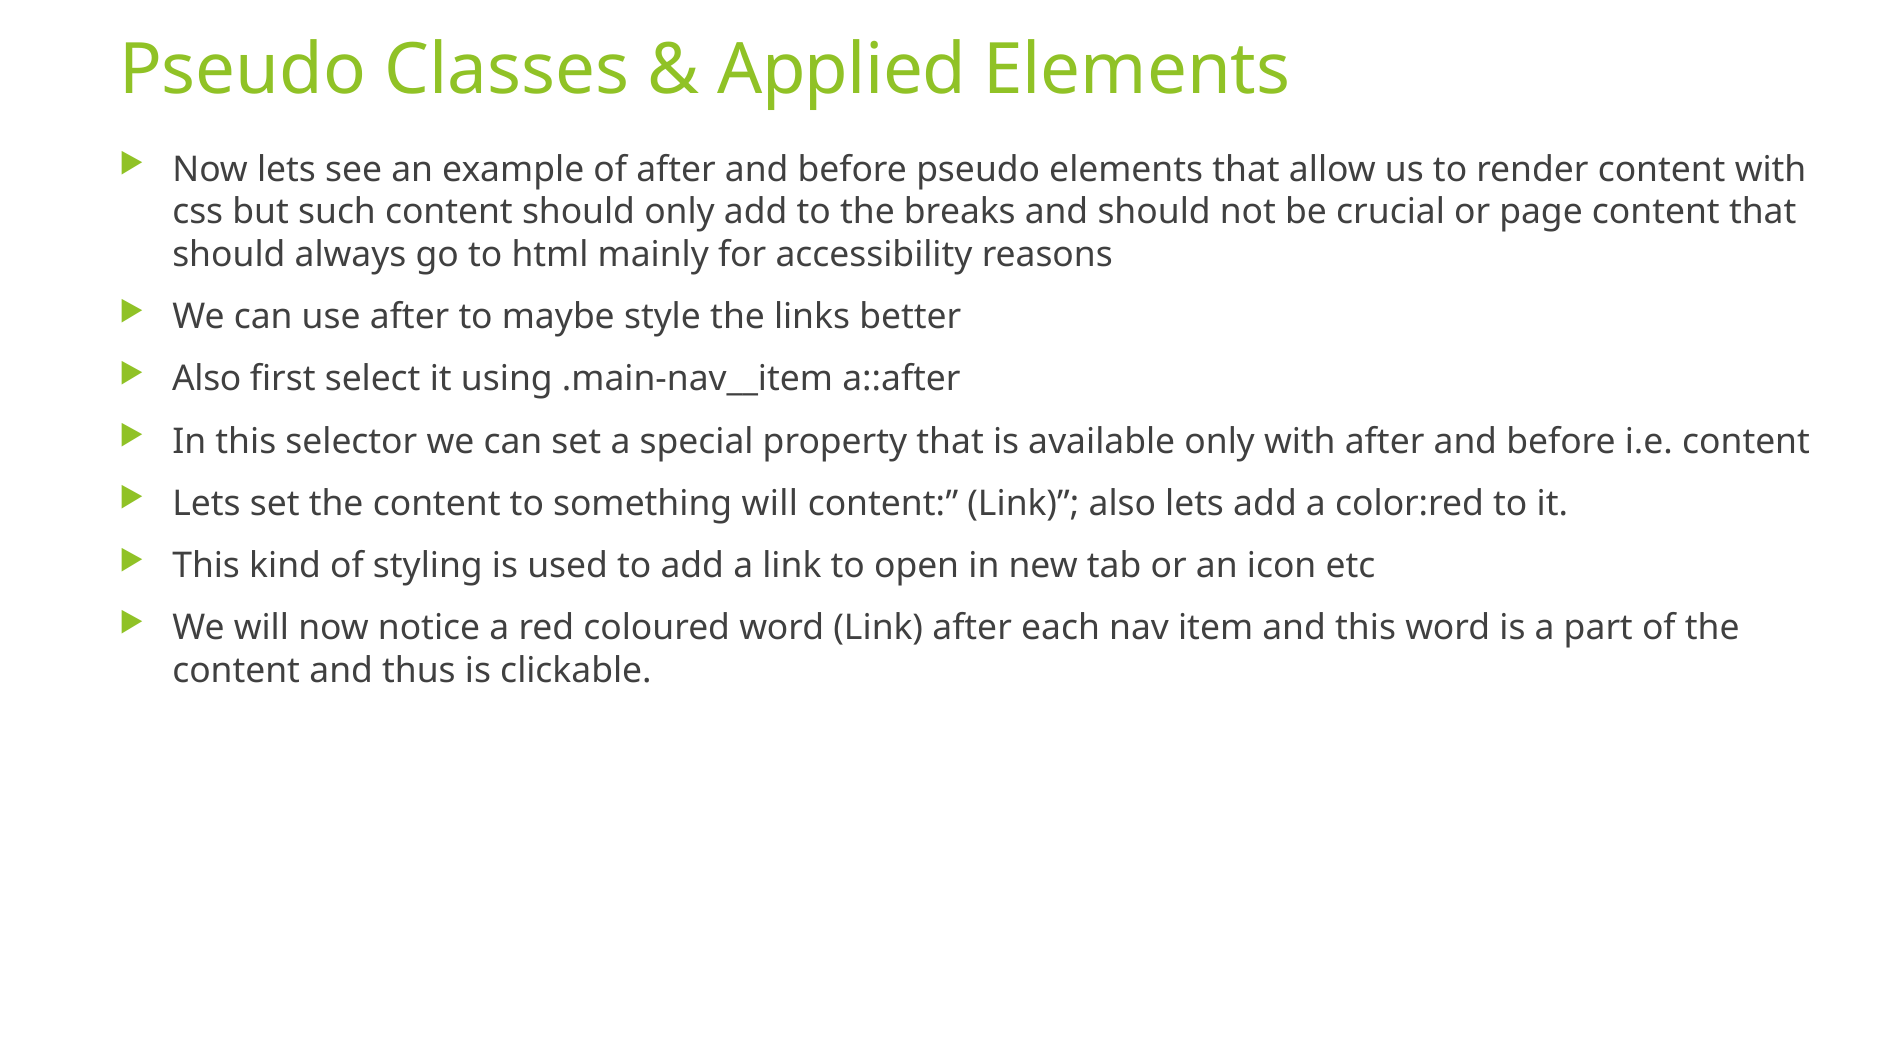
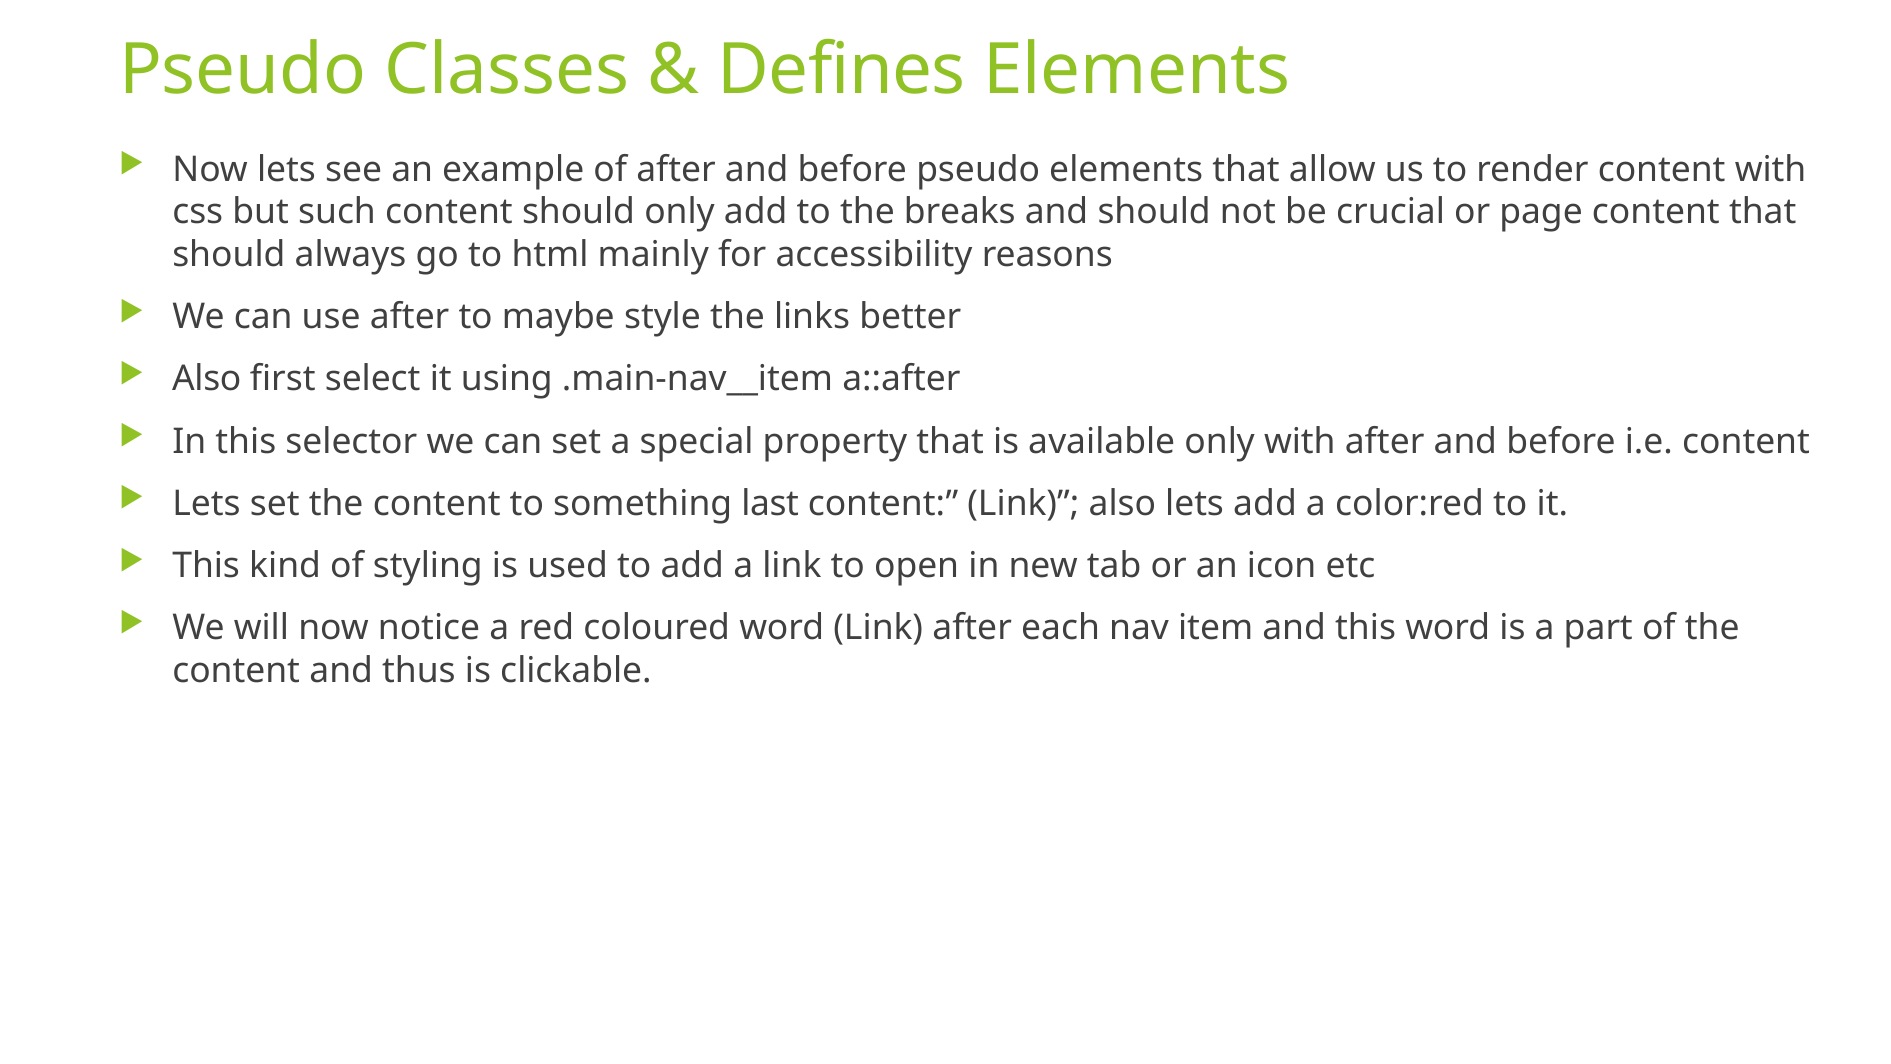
Applied: Applied -> Defines
something will: will -> last
